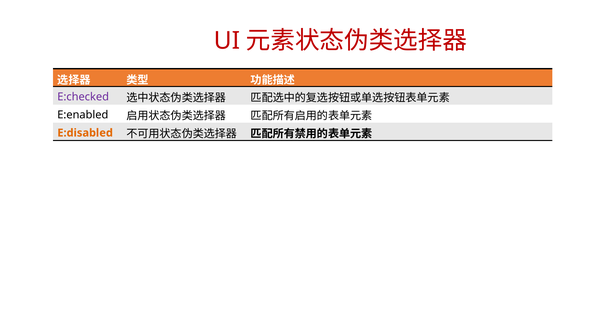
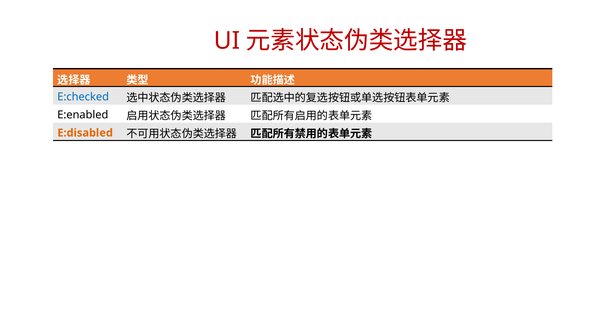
E:checked colour: purple -> blue
